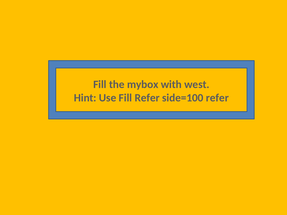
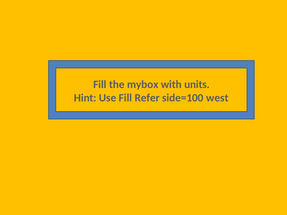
west: west -> units
side=100 refer: refer -> west
